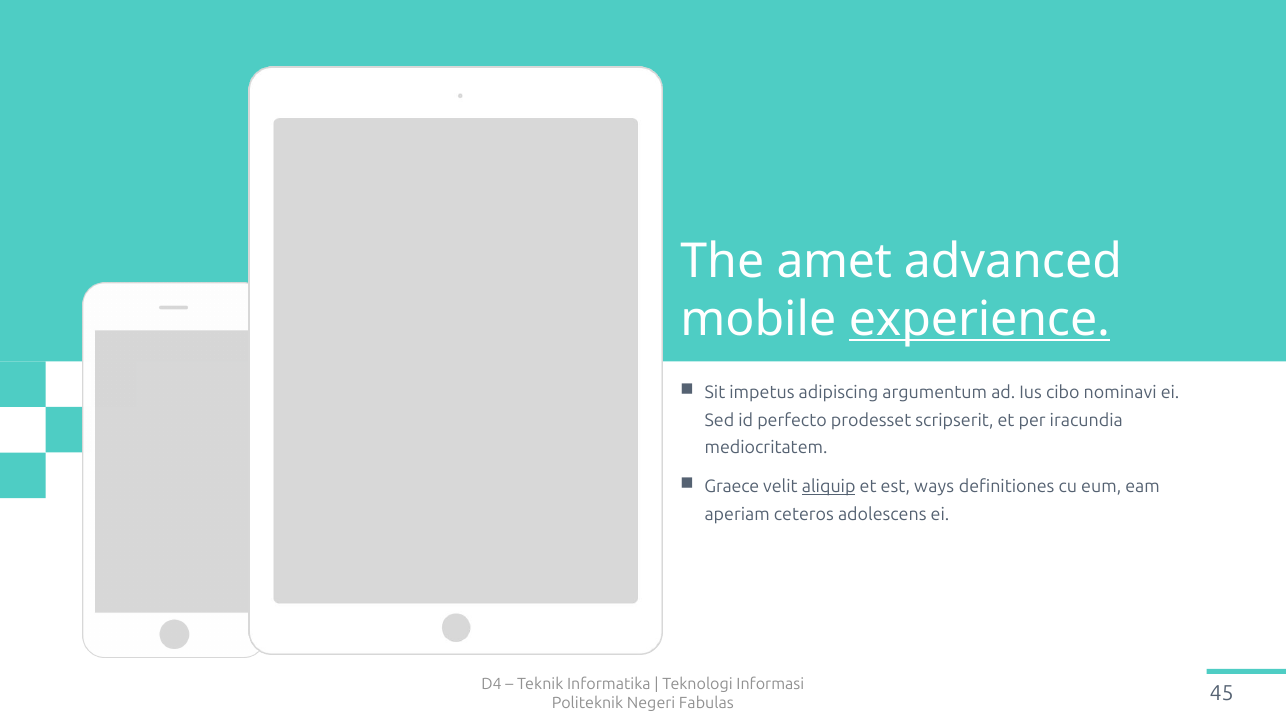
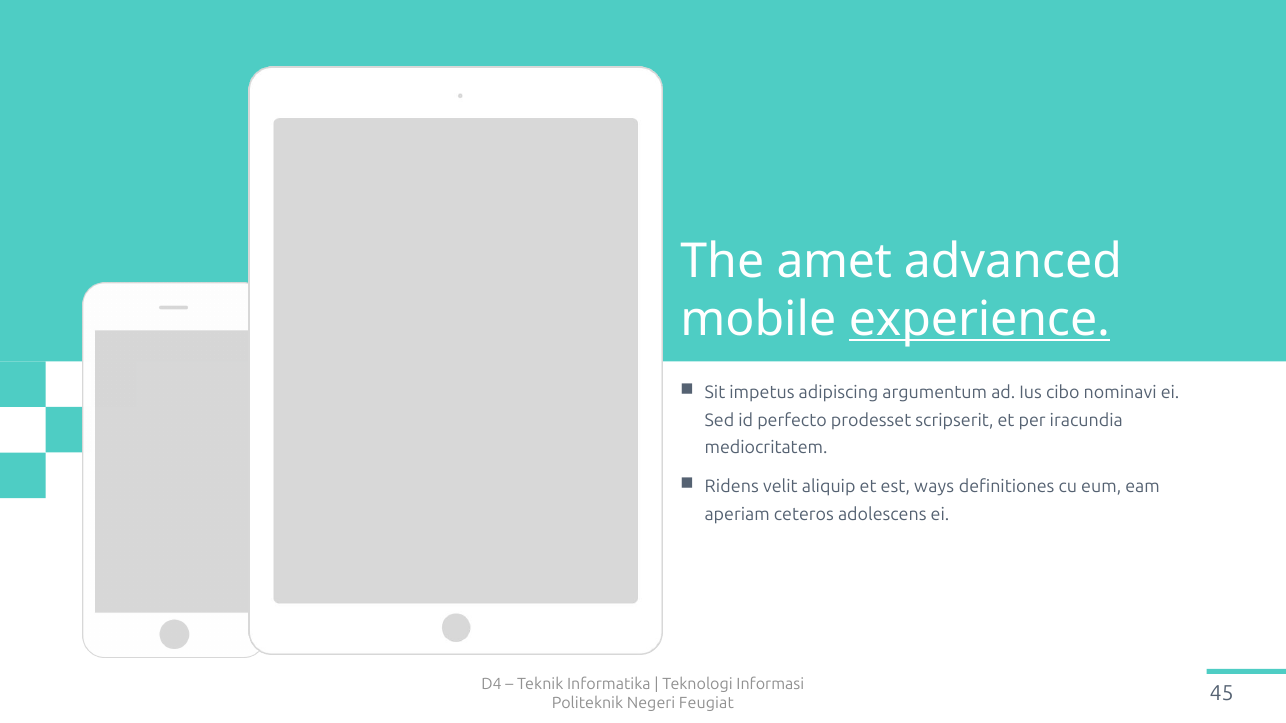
Graece: Graece -> Ridens
aliquip underline: present -> none
Fabulas: Fabulas -> Feugiat
